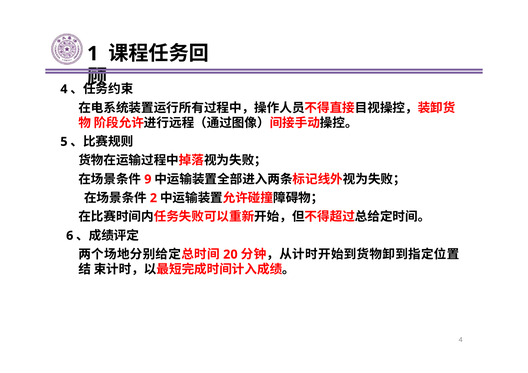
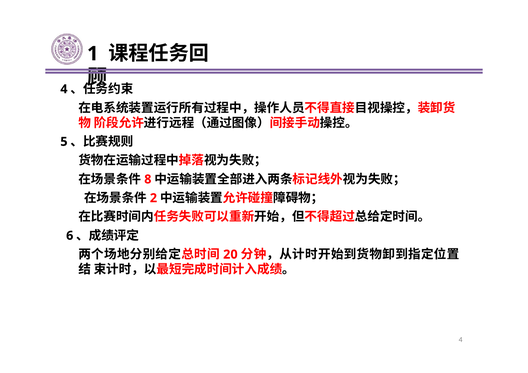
9: 9 -> 8
